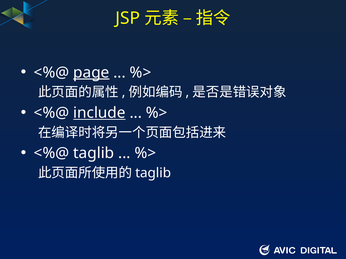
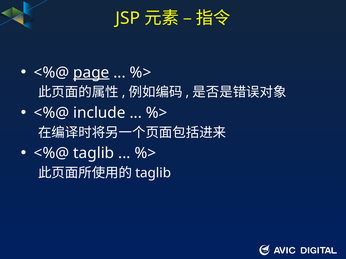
include underline: present -> none
